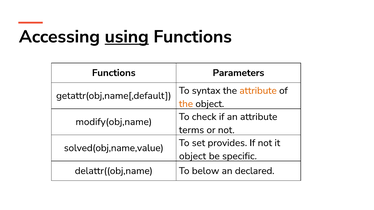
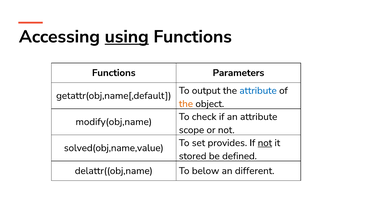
syntax: syntax -> output
attribute at (258, 91) colour: orange -> blue
terms: terms -> scope
not at (265, 143) underline: none -> present
object at (193, 156): object -> stored
specific: specific -> defined
declared: declared -> different
